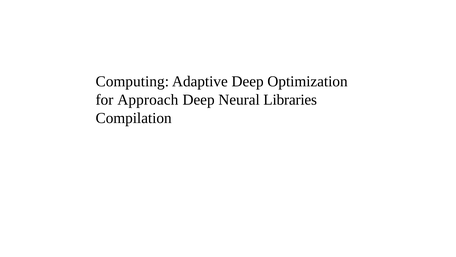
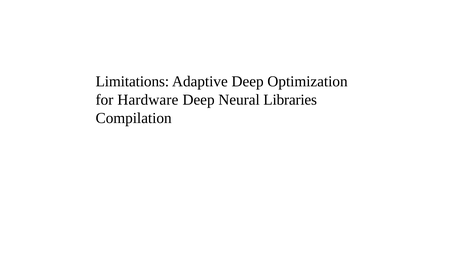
Computing: Computing -> Limitations
Approach: Approach -> Hardware
